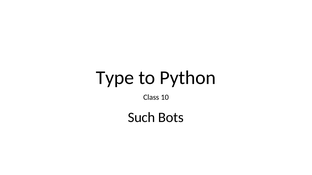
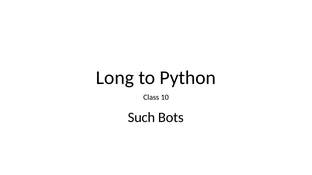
Type: Type -> Long
